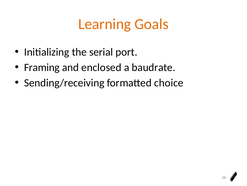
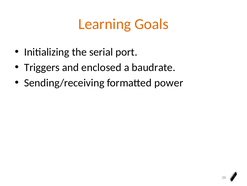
Framing: Framing -> Triggers
choice: choice -> power
